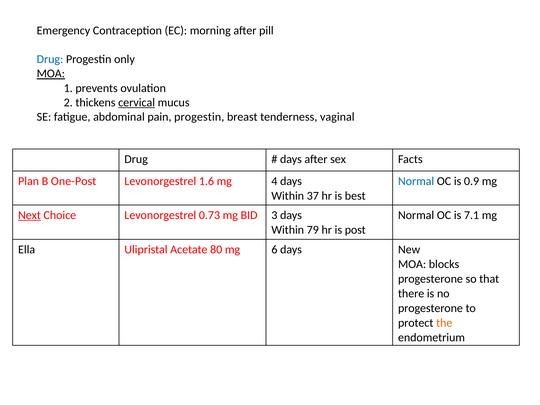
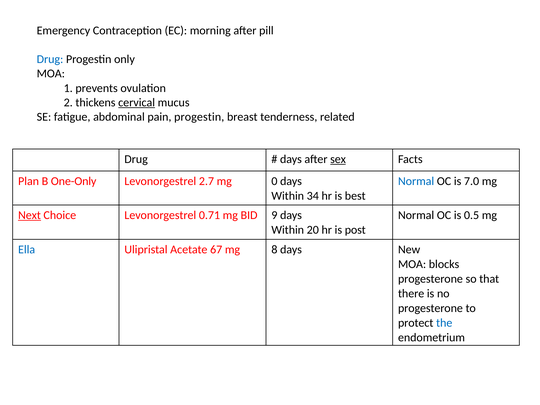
MOA at (51, 74) underline: present -> none
vaginal: vaginal -> related
sex underline: none -> present
One-Post: One-Post -> One-Only
1.6: 1.6 -> 2.7
4: 4 -> 0
0.9: 0.9 -> 7.0
37: 37 -> 34
0.73: 0.73 -> 0.71
3: 3 -> 9
7.1: 7.1 -> 0.5
79: 79 -> 20
Ella colour: black -> blue
80: 80 -> 67
6: 6 -> 8
the colour: orange -> blue
